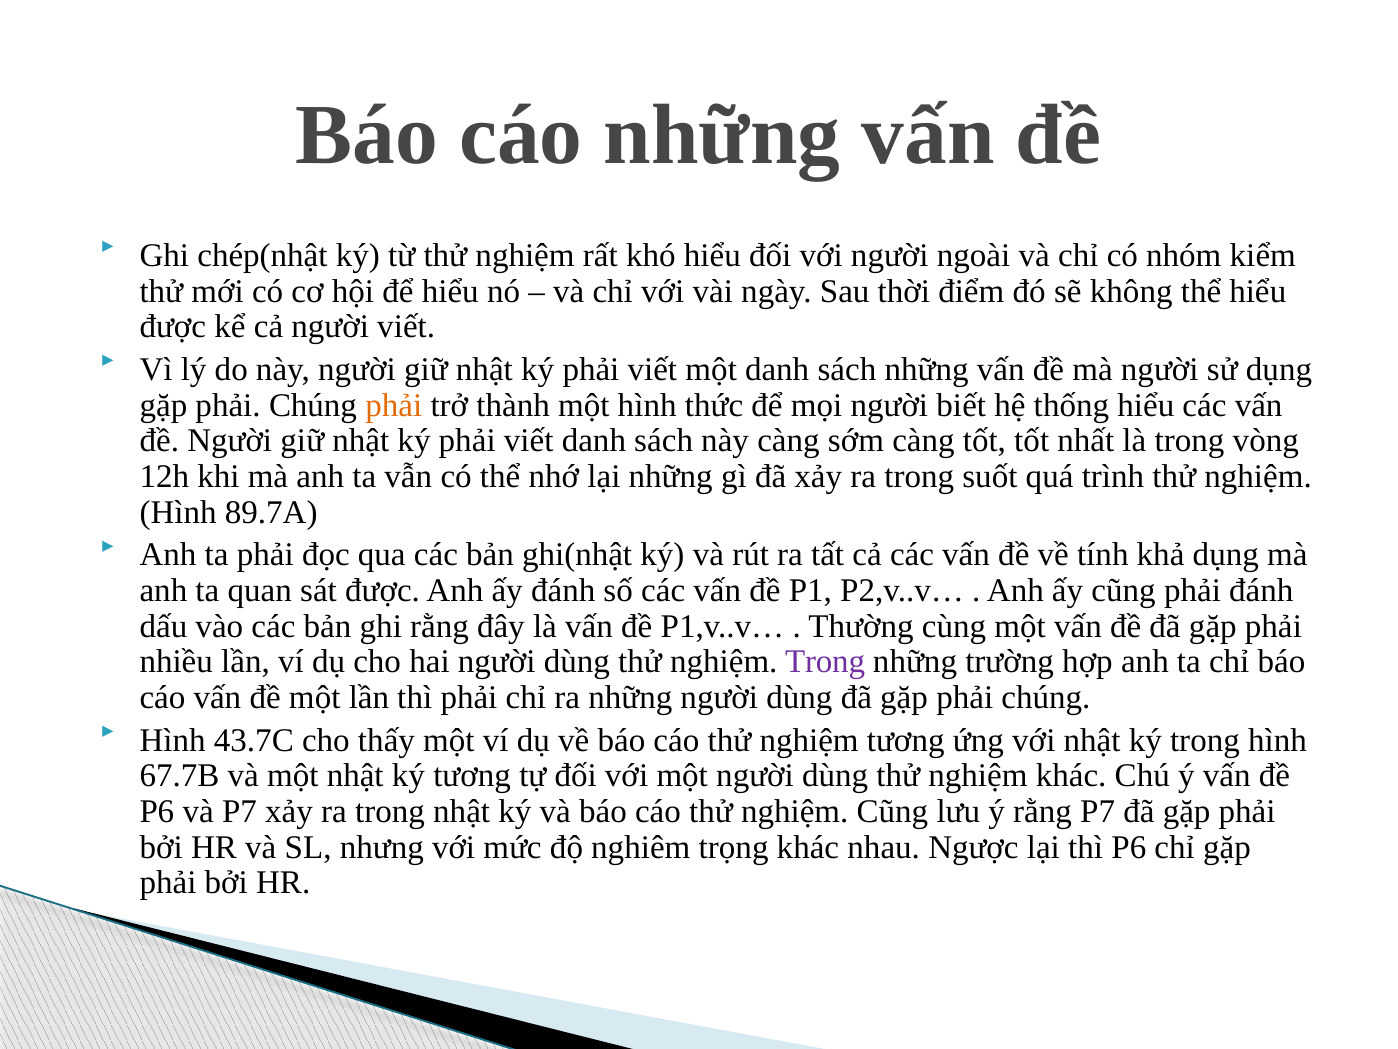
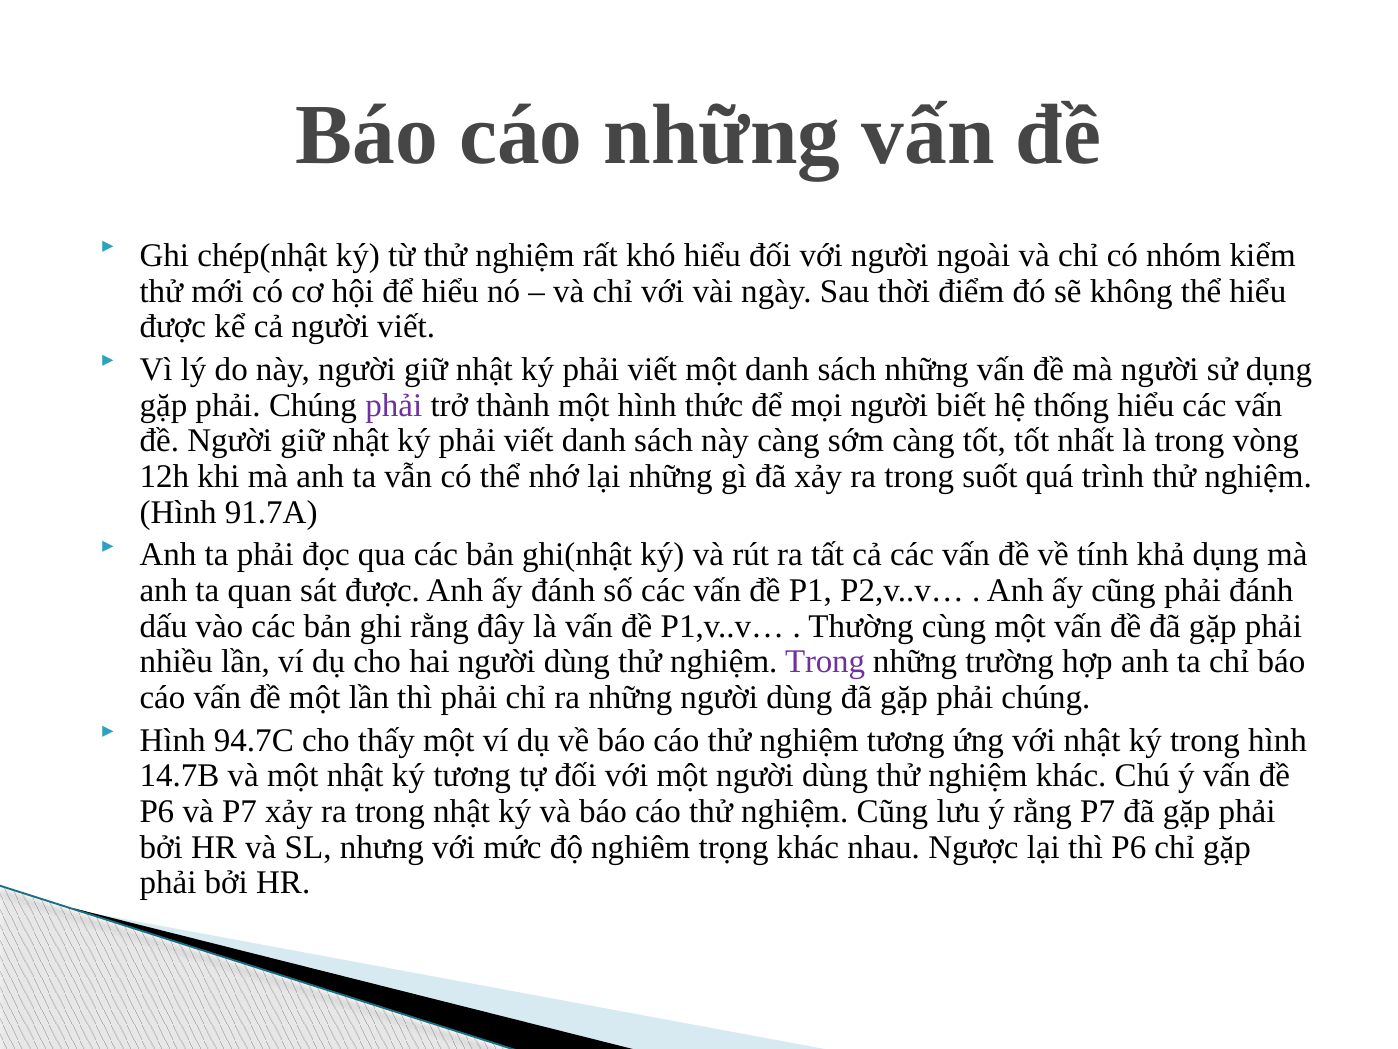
phải at (394, 405) colour: orange -> purple
89.7A: 89.7A -> 91.7A
43.7C: 43.7C -> 94.7C
67.7B: 67.7B -> 14.7B
